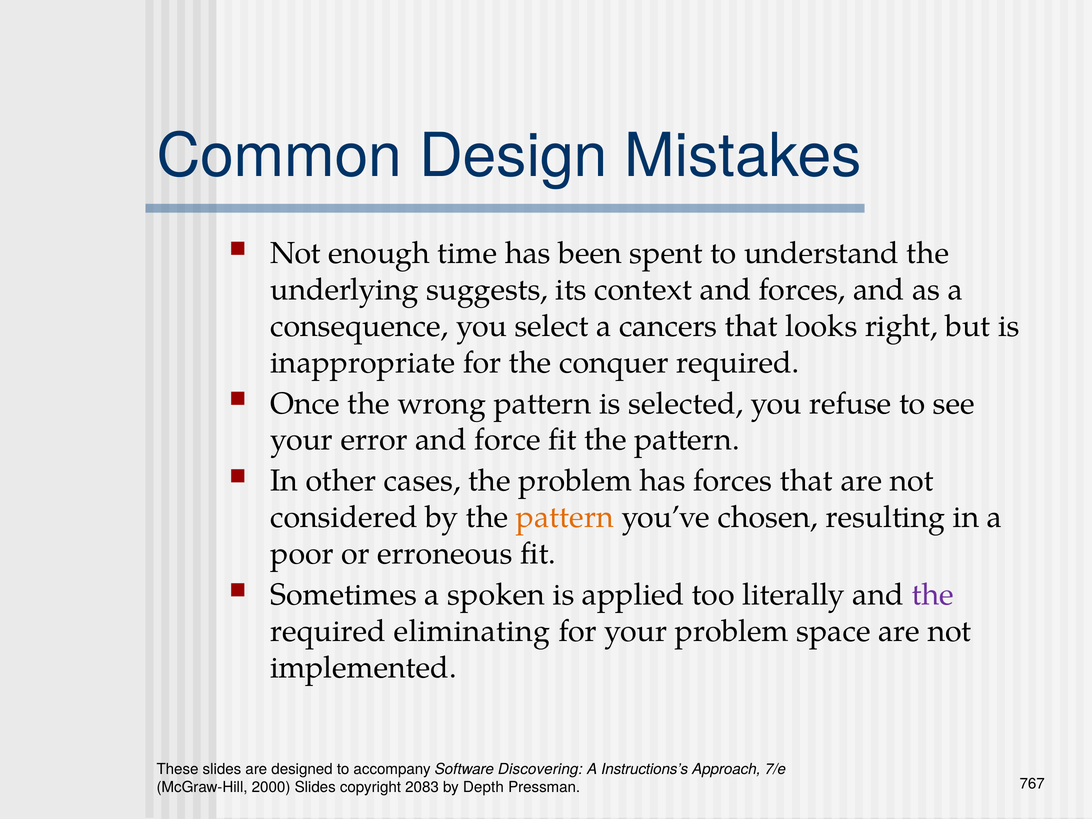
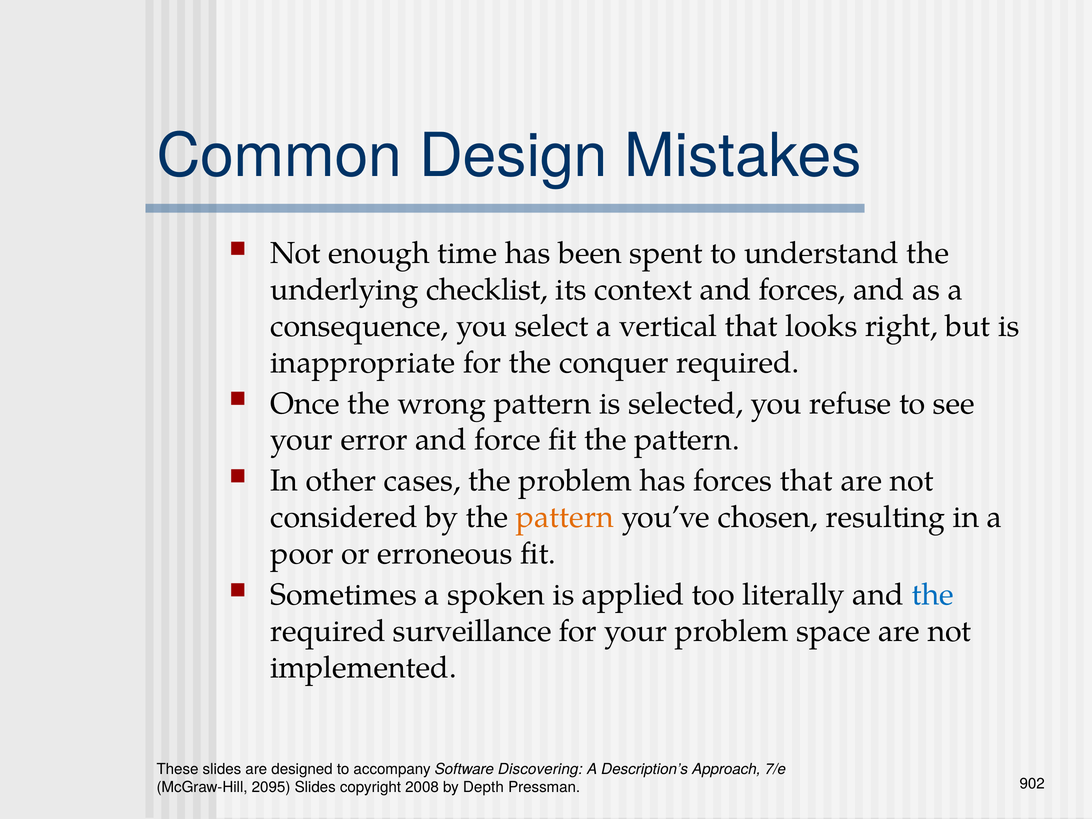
suggests: suggests -> checklist
cancers: cancers -> vertical
the at (933, 595) colour: purple -> blue
eliminating: eliminating -> surveillance
Instructions’s: Instructions’s -> Description’s
2000: 2000 -> 2095
2083: 2083 -> 2008
767: 767 -> 902
